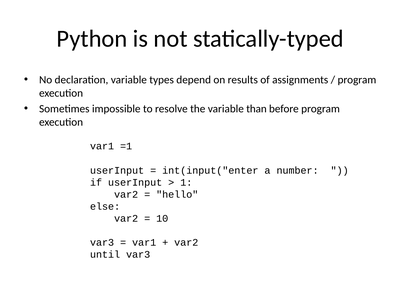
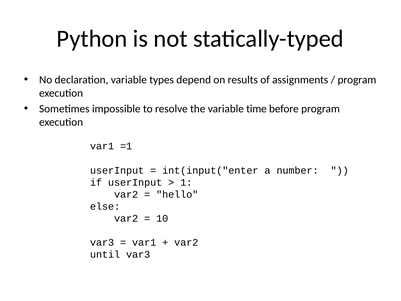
than: than -> time
